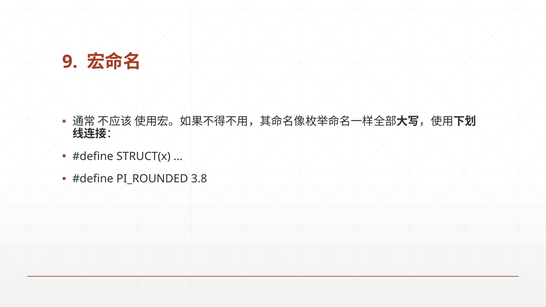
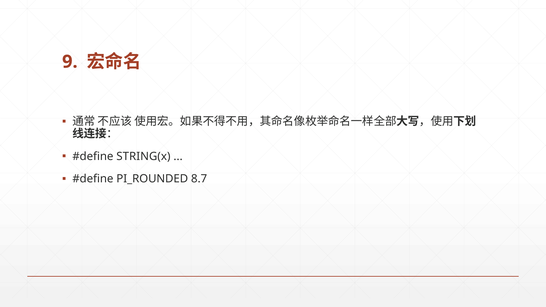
STRUCT(x: STRUCT(x -> STRING(x
3.8: 3.8 -> 8.7
